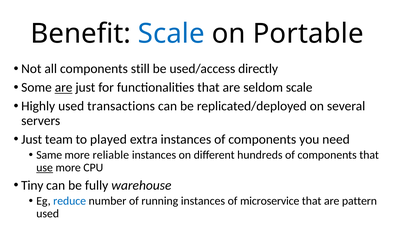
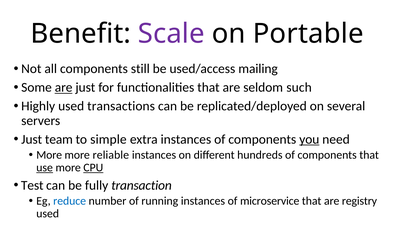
Scale at (171, 34) colour: blue -> purple
directly: directly -> mailing
seldom scale: scale -> such
played: played -> simple
you underline: none -> present
Same at (49, 155): Same -> More
CPU underline: none -> present
Tiny: Tiny -> Test
warehouse: warehouse -> transaction
pattern: pattern -> registry
